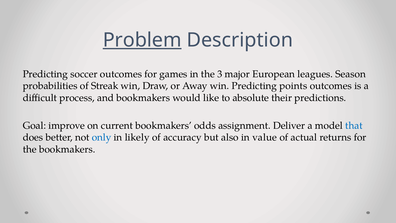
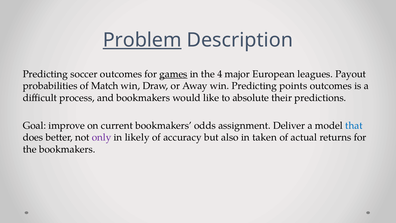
games underline: none -> present
3: 3 -> 4
Season: Season -> Payout
Streak: Streak -> Match
only colour: blue -> purple
value: value -> taken
